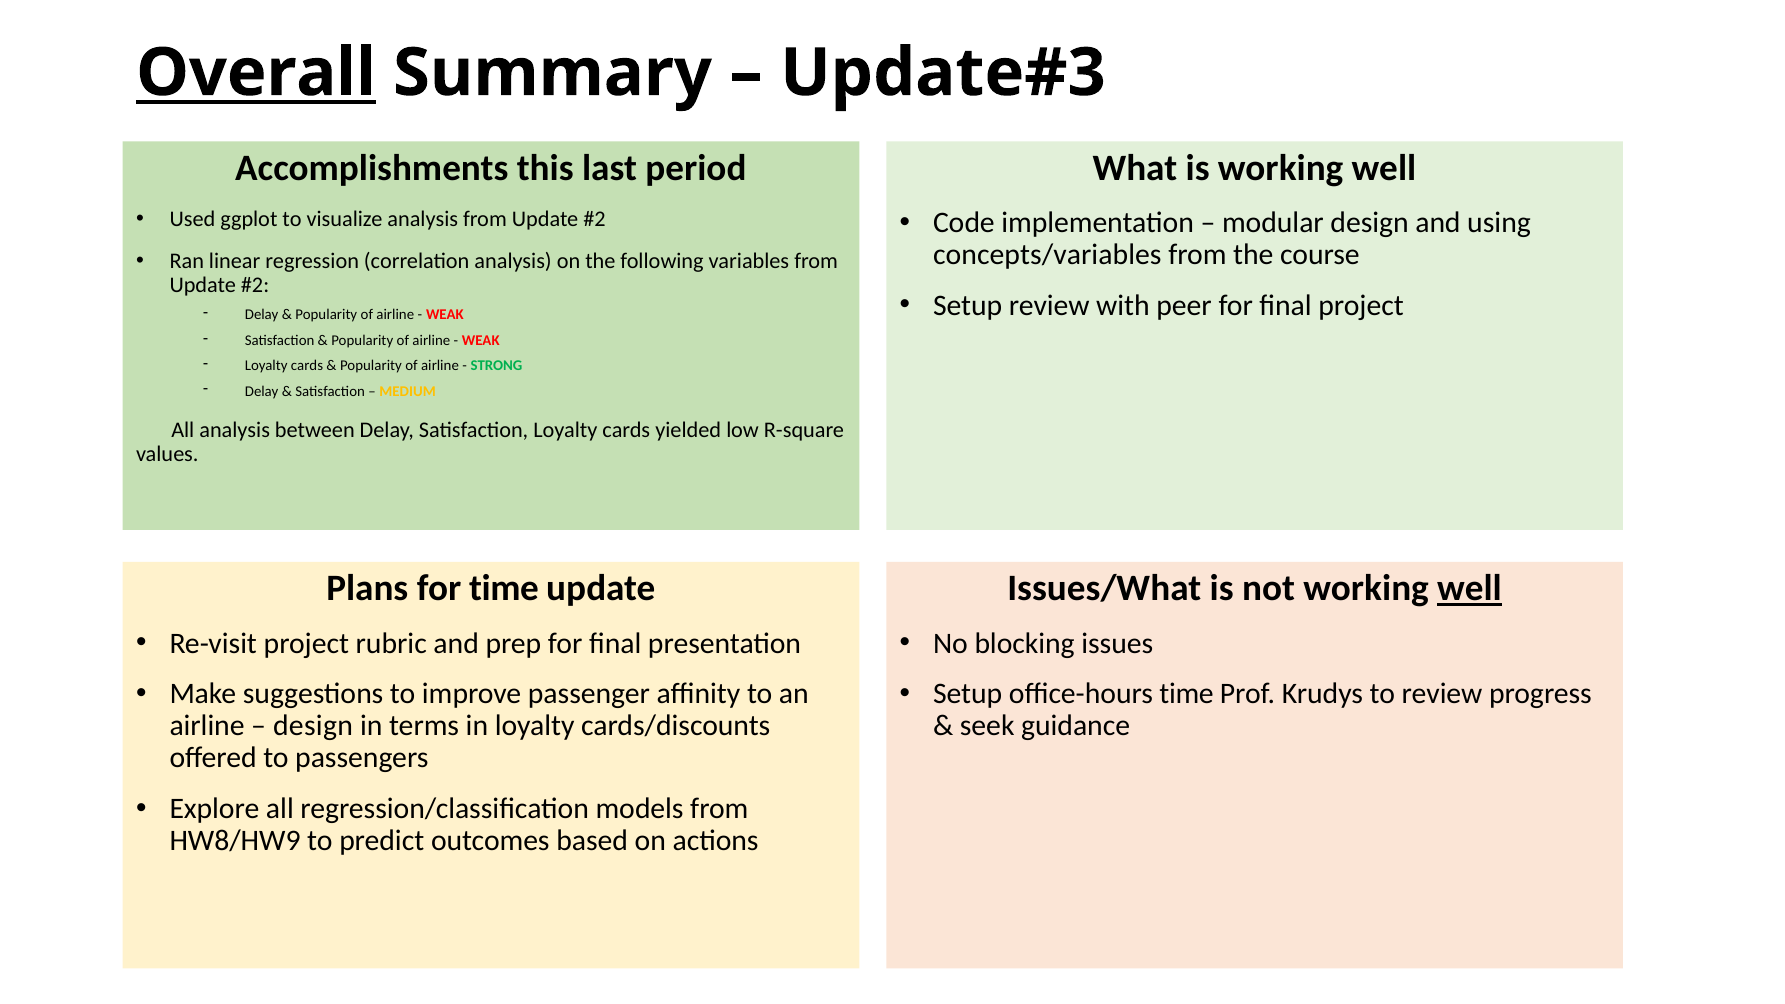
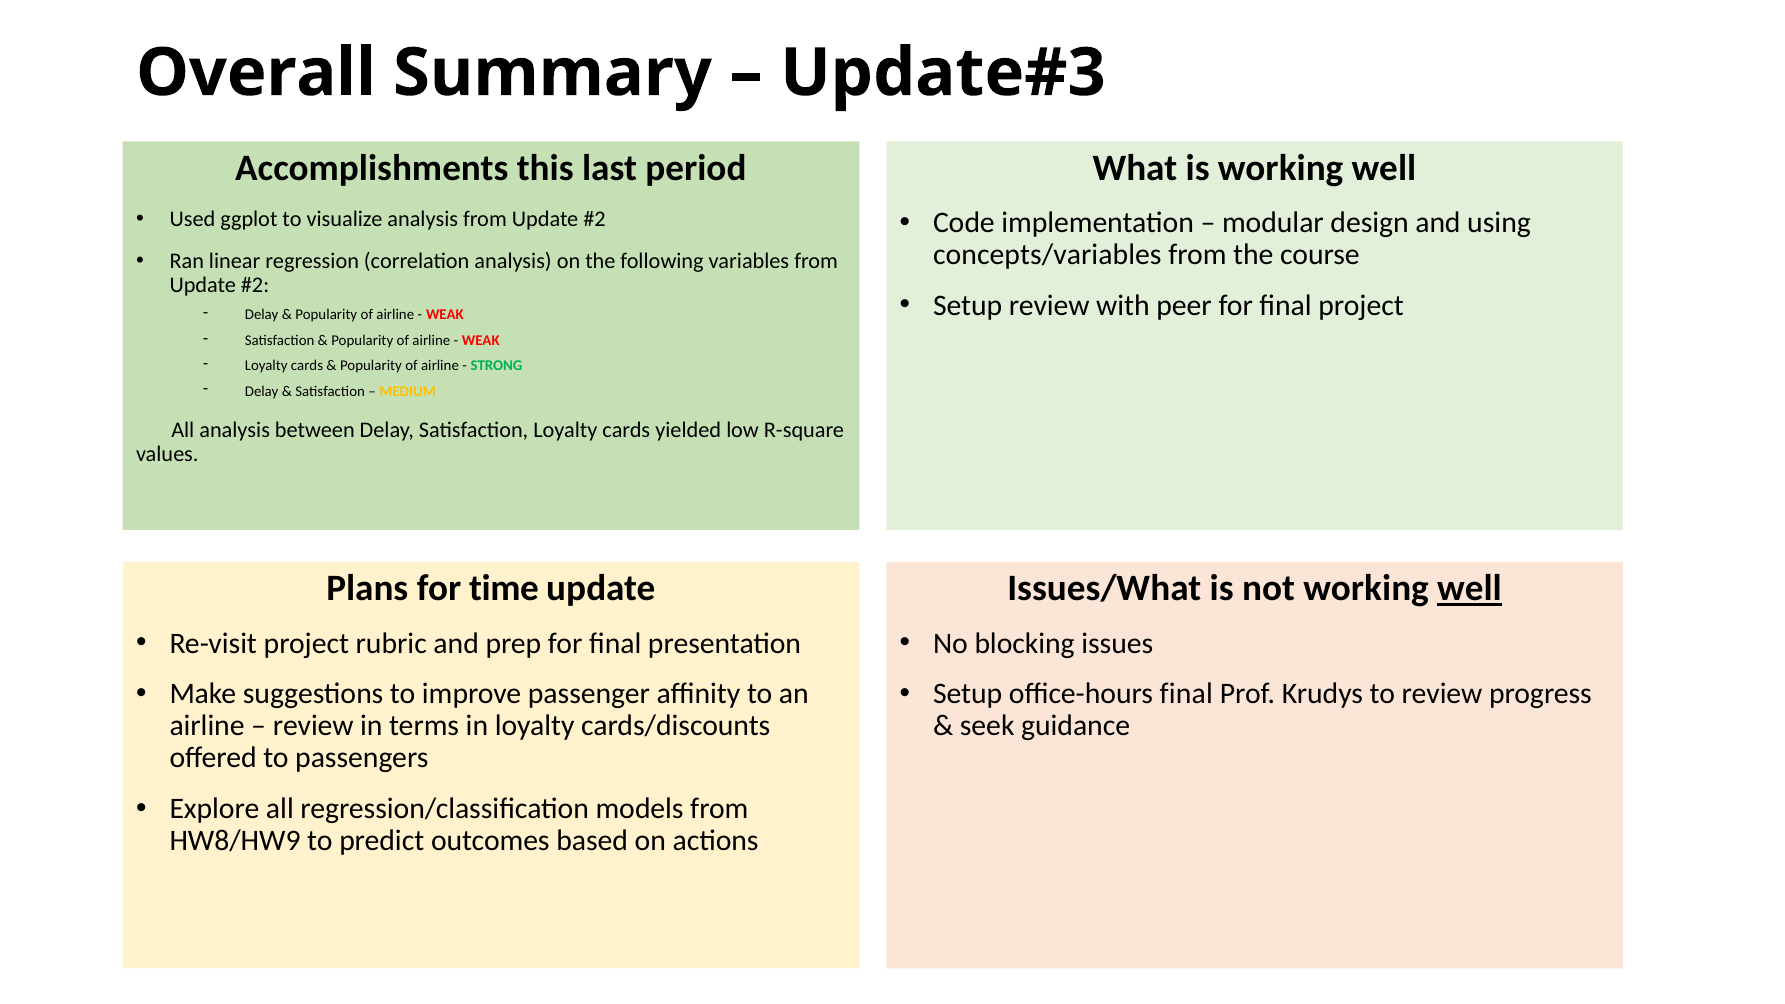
Overall underline: present -> none
office-hours time: time -> final
design at (313, 726): design -> review
